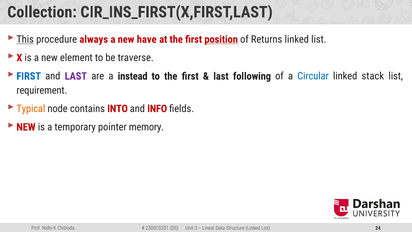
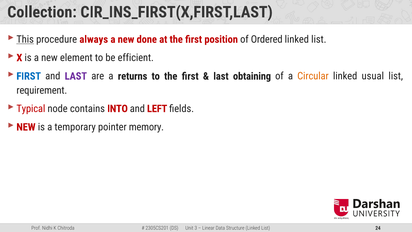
have: have -> done
position underline: present -> none
Returns: Returns -> Ordered
traverse: traverse -> efficient
instead: instead -> returns
following: following -> obtaining
Circular colour: blue -> orange
stack: stack -> usual
Typical colour: orange -> red
INFO: INFO -> LEFT
